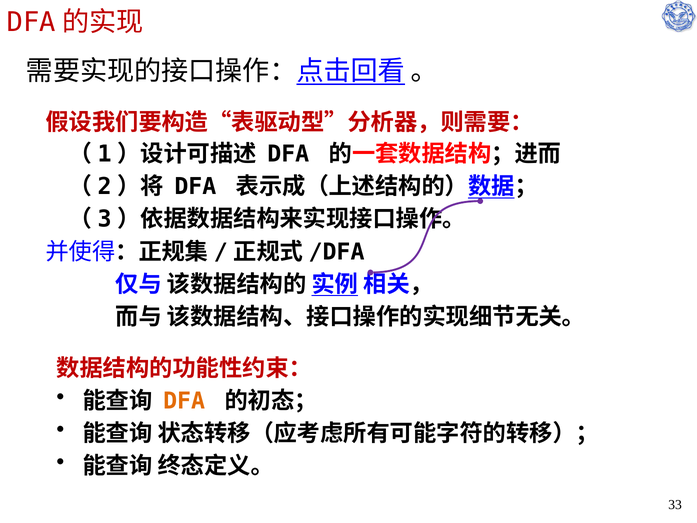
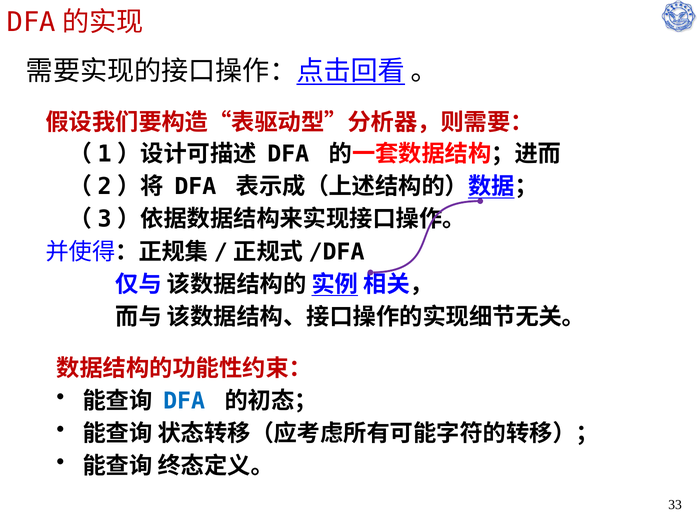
DFA at (184, 401) colour: orange -> blue
